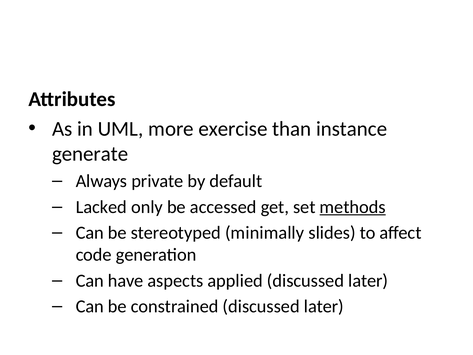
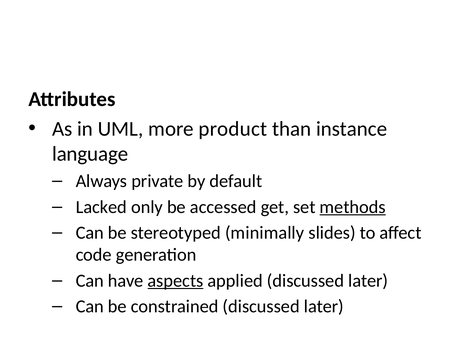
exercise: exercise -> product
generate: generate -> language
aspects underline: none -> present
